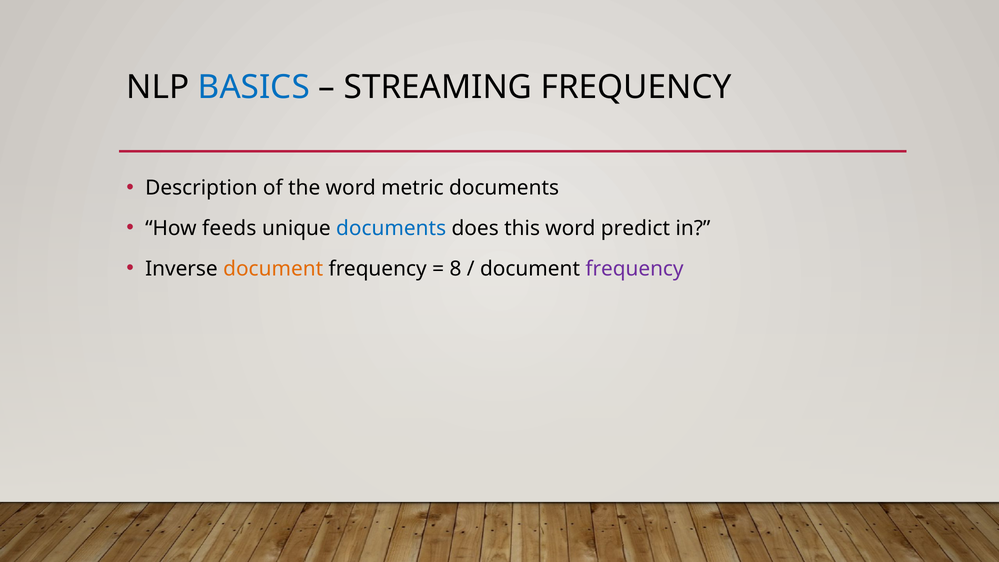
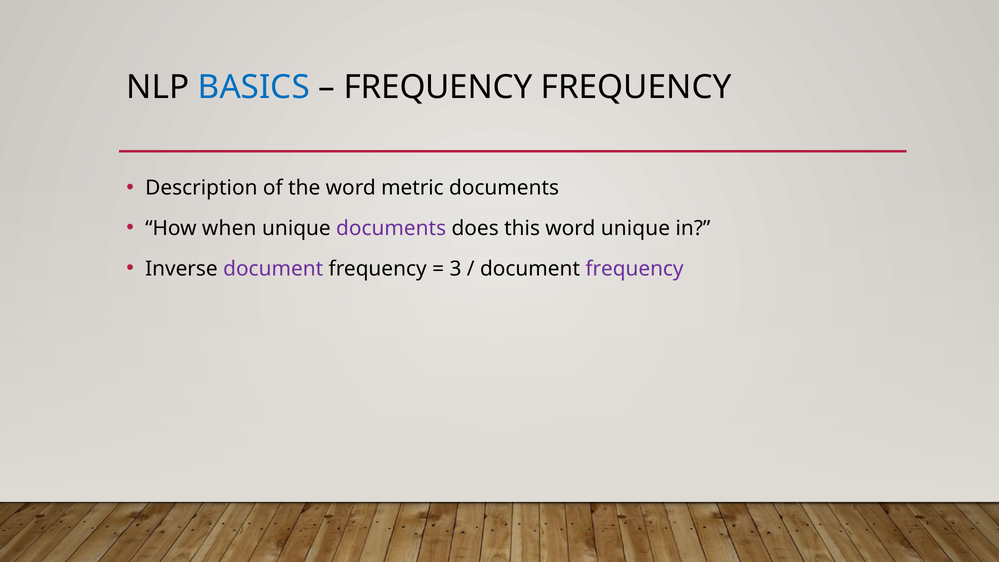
STREAMING at (438, 87): STREAMING -> FREQUENCY
feeds: feeds -> when
documents at (391, 228) colour: blue -> purple
word predict: predict -> unique
document at (273, 269) colour: orange -> purple
8: 8 -> 3
